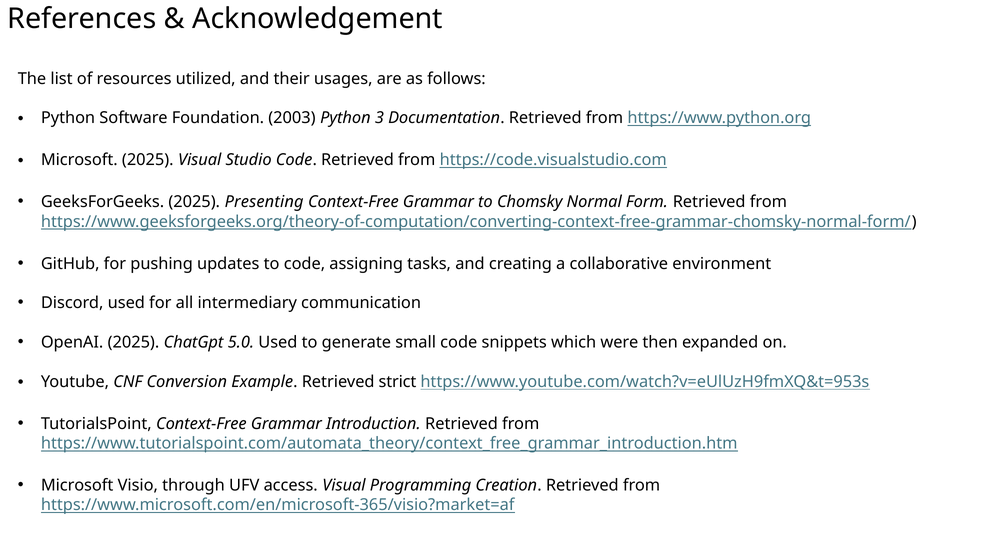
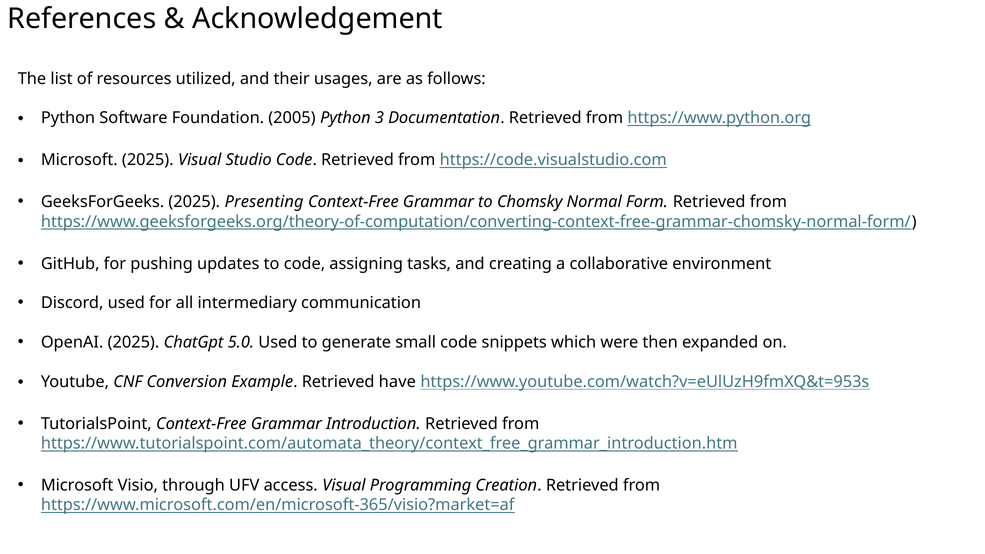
2003: 2003 -> 2005
strict: strict -> have
